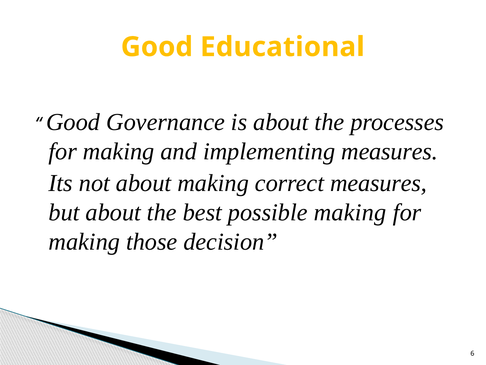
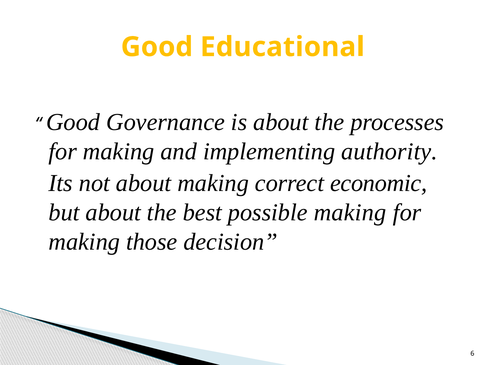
implementing measures: measures -> authority
correct measures: measures -> economic
